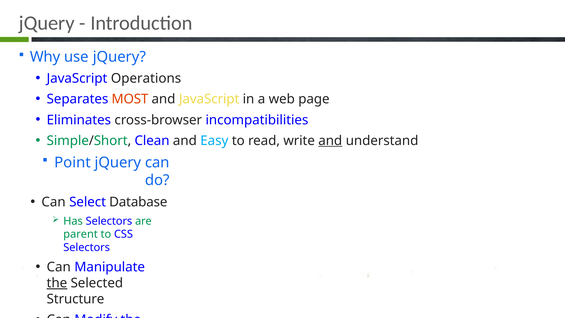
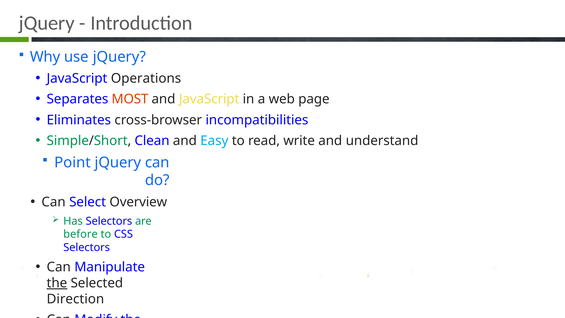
and at (330, 141) underline: present -> none
Database: Database -> Overview
parent: parent -> before
Structure: Structure -> Direction
